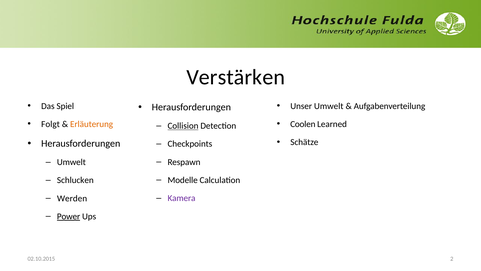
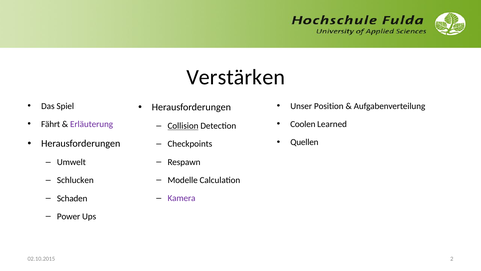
Unser Umwelt: Umwelt -> Position
Folgt: Folgt -> Fährt
Erläuterung colour: orange -> purple
Schätze: Schätze -> Quellen
Werden: Werden -> Schaden
Power underline: present -> none
